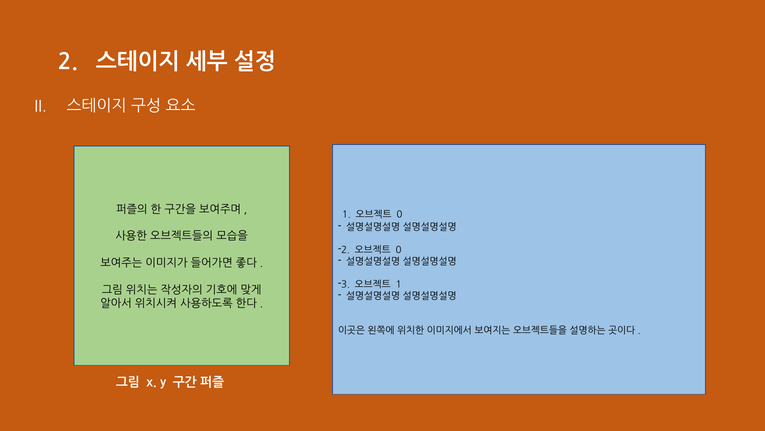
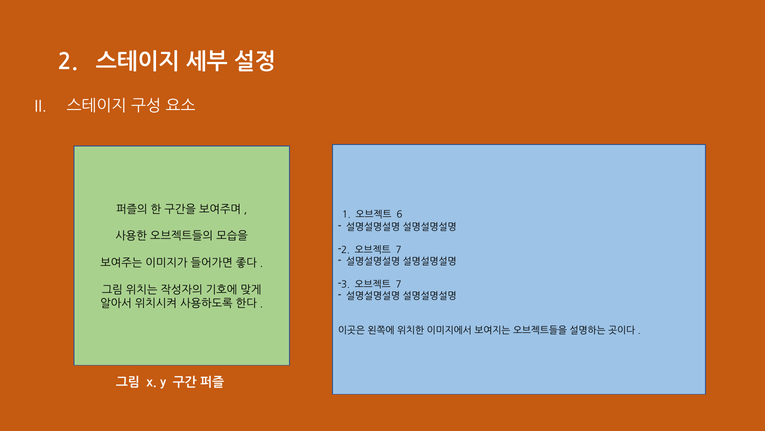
0 at (399, 214): 0 -> 6
0 at (399, 250): 0 -> 7
1 at (399, 284): 1 -> 7
